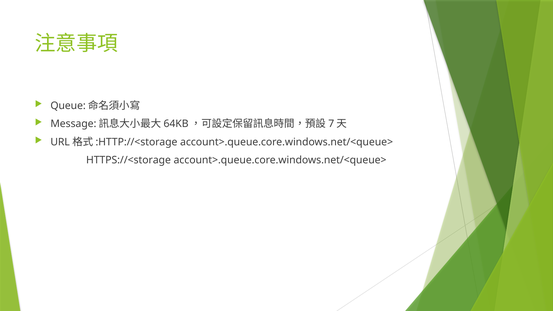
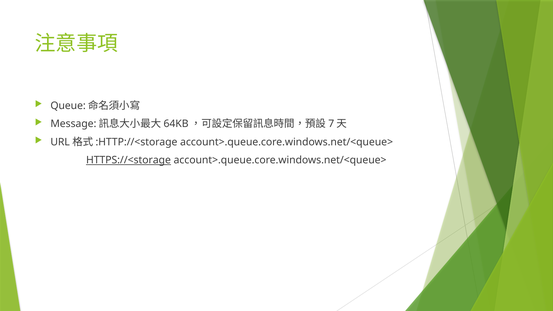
HTTPS://<storage underline: none -> present
